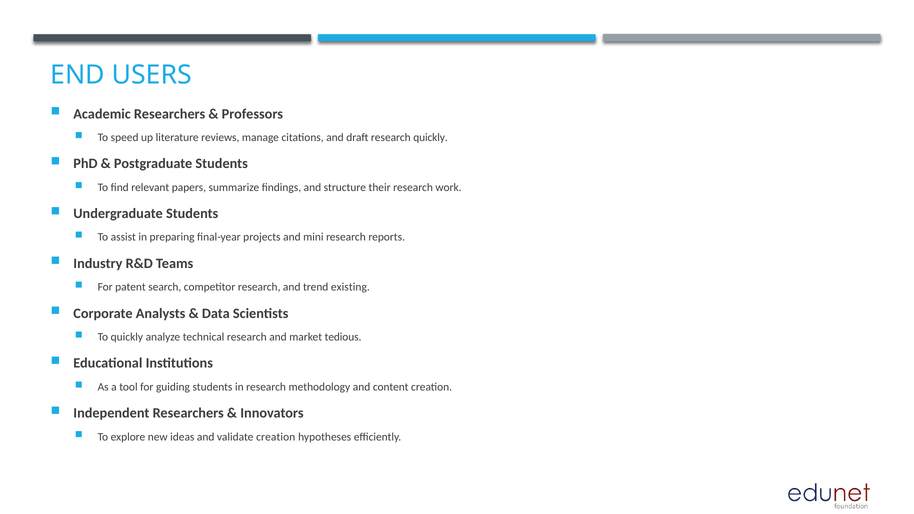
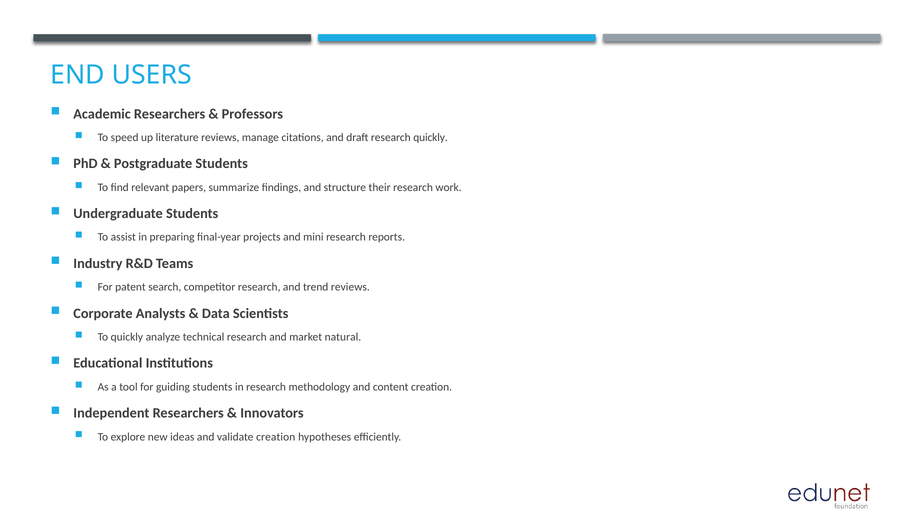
trend existing: existing -> reviews
tedious: tedious -> natural
